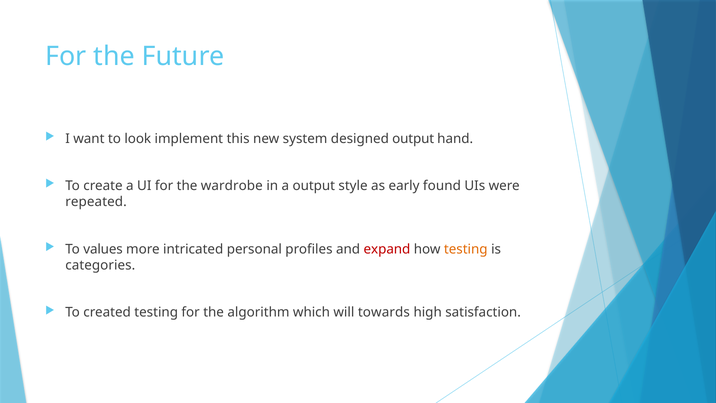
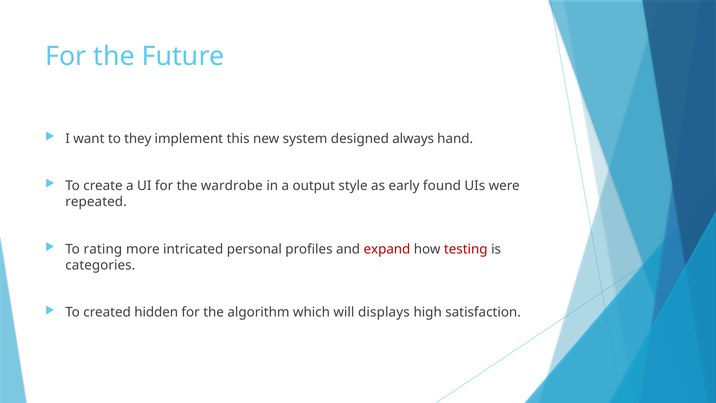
look: look -> they
designed output: output -> always
values: values -> rating
testing at (466, 249) colour: orange -> red
created testing: testing -> hidden
towards: towards -> displays
